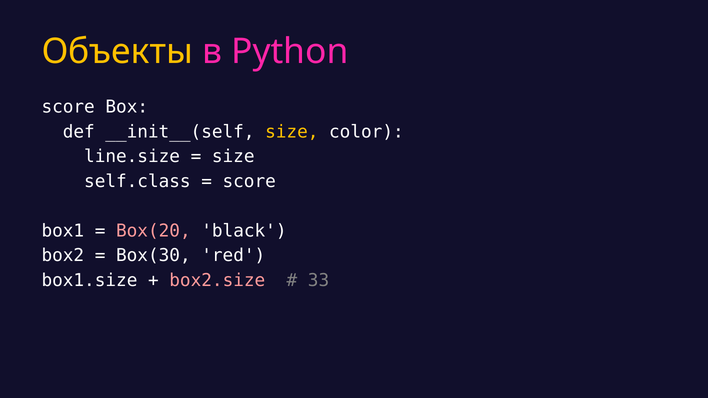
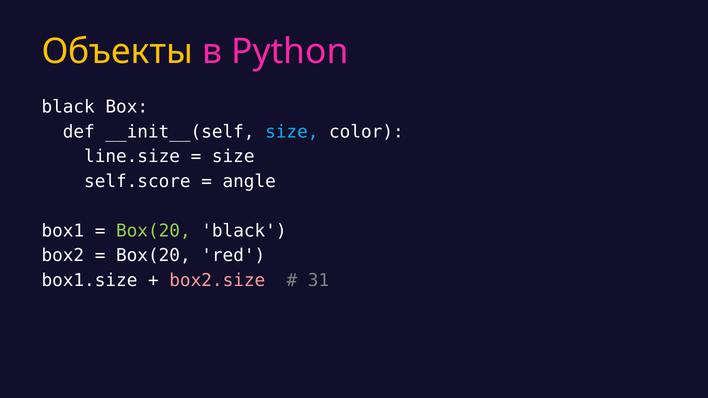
score at (68, 107): score -> black
size at (292, 132) colour: yellow -> light blue
self.class: self.class -> self.score
score at (249, 181): score -> angle
Box(20 at (153, 231) colour: pink -> light green
Box(30 at (153, 256): Box(30 -> Box(20
33: 33 -> 31
